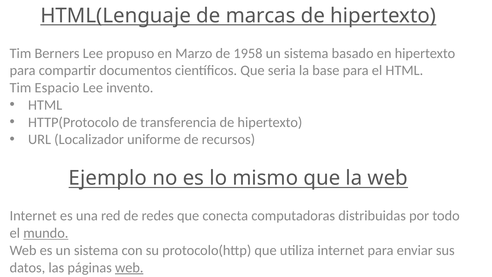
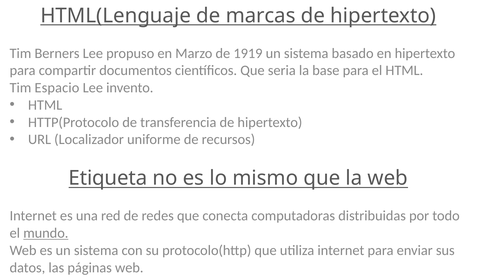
1958: 1958 -> 1919
Ejemplo: Ejemplo -> Etiqueta
web at (129, 267) underline: present -> none
